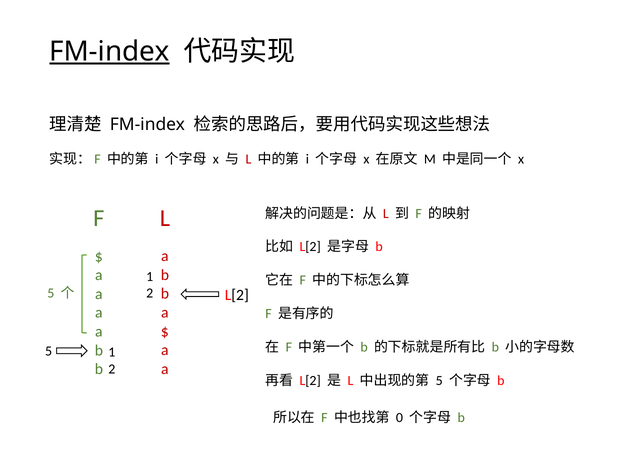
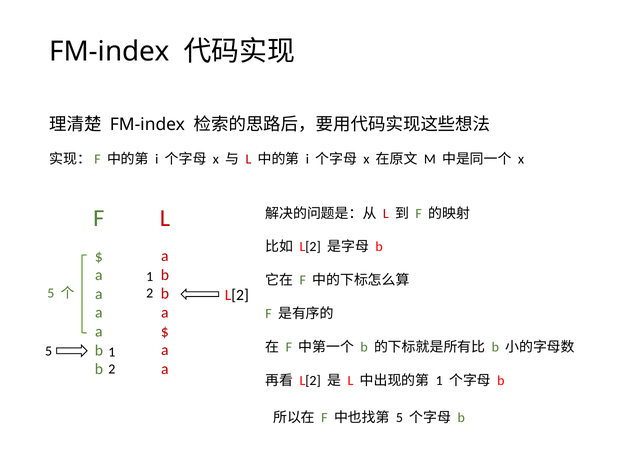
FM-index at (110, 52) underline: present -> none
5 at (439, 381): 5 -> 1
0 at (400, 418): 0 -> 5
